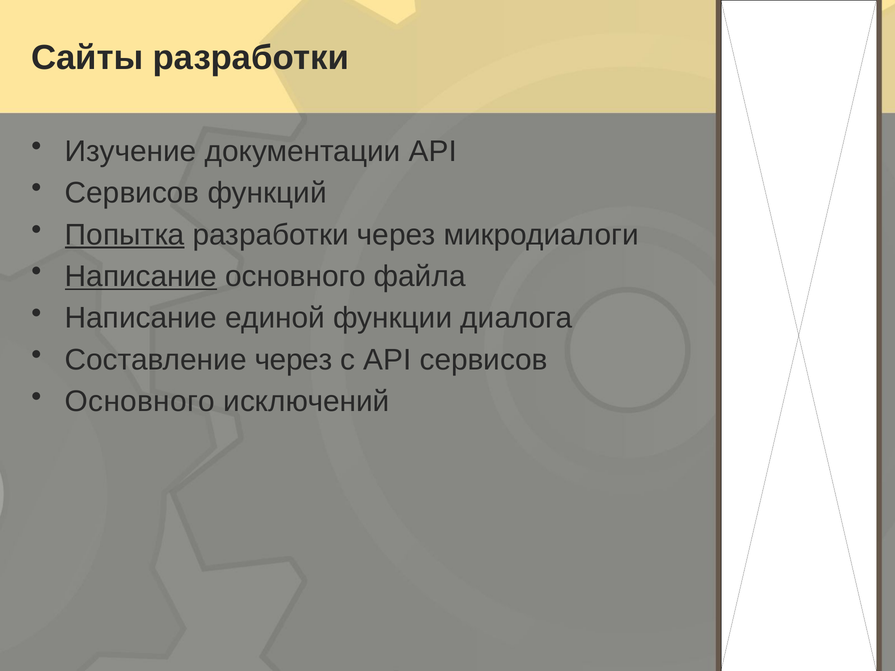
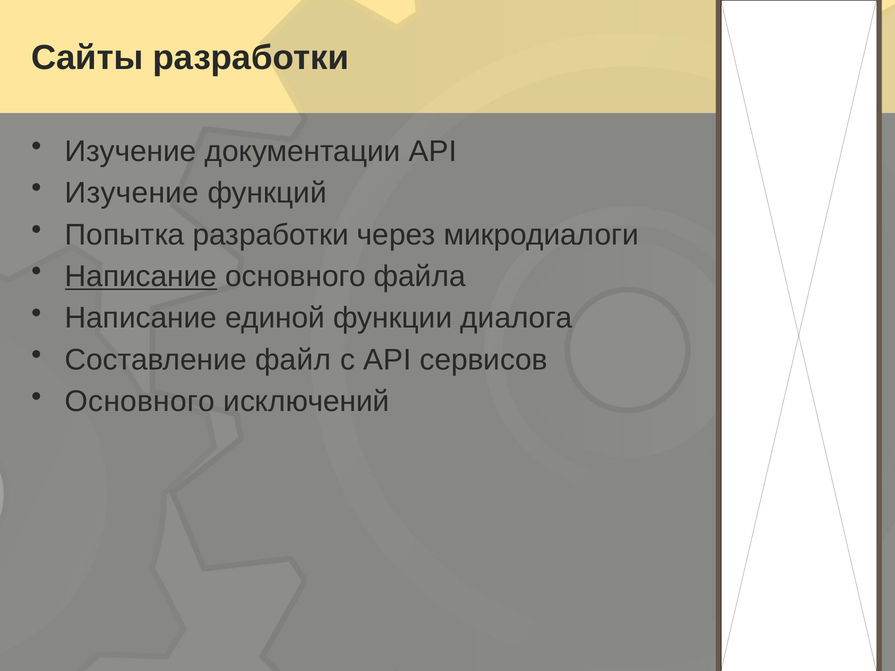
Сервисов at (132, 193): Сервисов -> Изучение
Попытка underline: present -> none
Составление через: через -> файл
